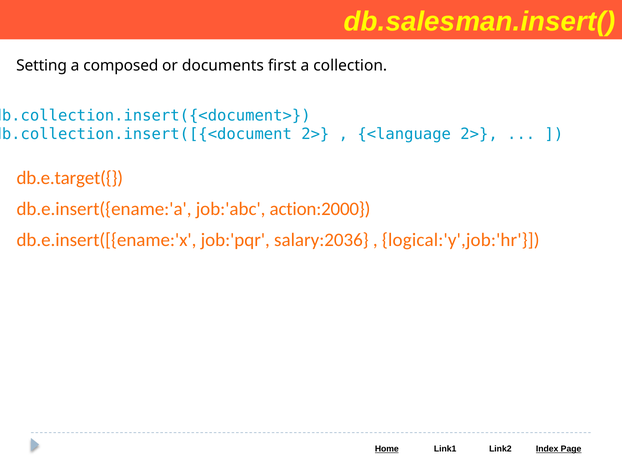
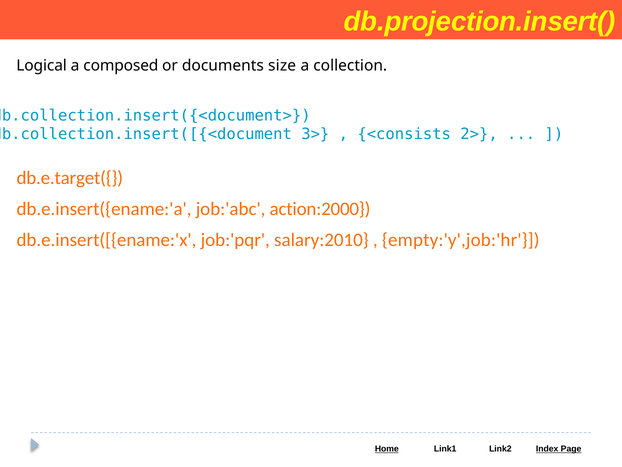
db.salesman.insert(: db.salesman.insert( -> db.projection.insert(
Setting: Setting -> Logical
first: first -> size
2> at (315, 134): 2> -> 3>
<language: <language -> <consists
salary:2036: salary:2036 -> salary:2010
logical:'y',job:'hr: logical:'y',job:'hr -> empty:'y',job:'hr
